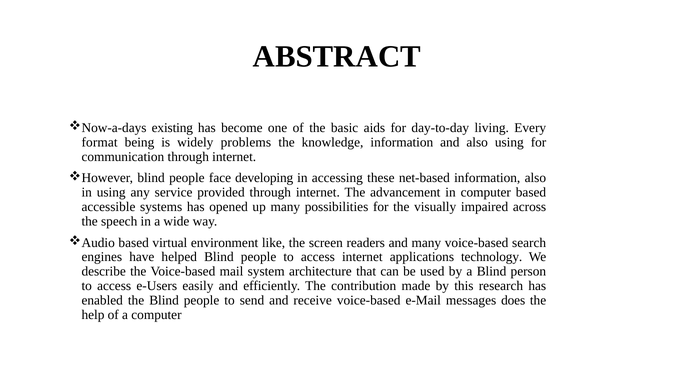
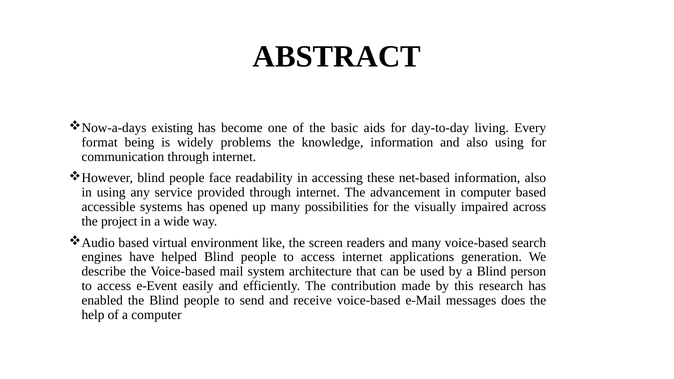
developing: developing -> readability
speech: speech -> project
technology: technology -> generation
e-Users: e-Users -> e-Event
